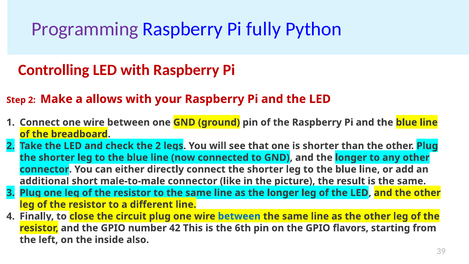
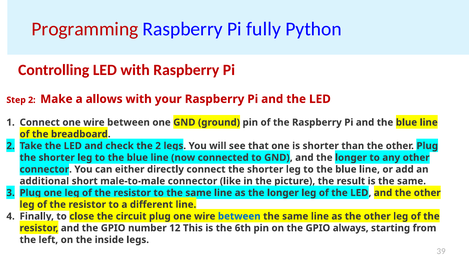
Programming colour: purple -> red
42: 42 -> 12
flavors: flavors -> always
inside also: also -> legs
